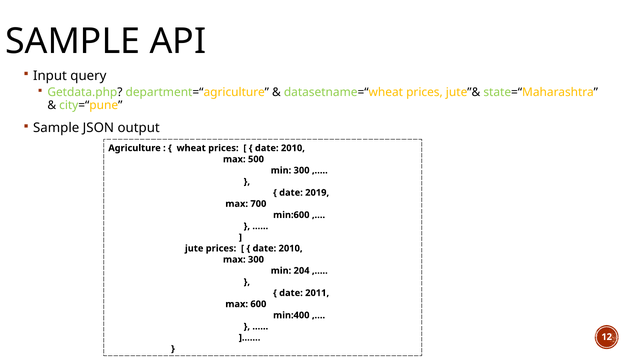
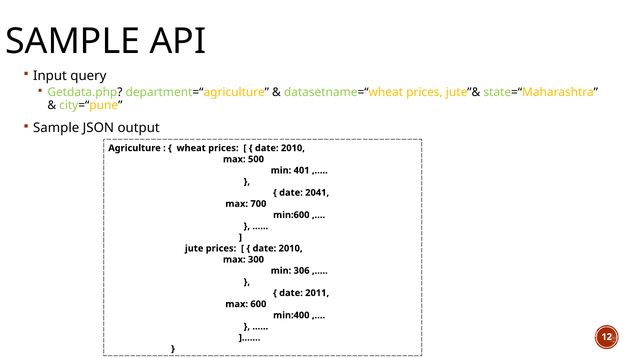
min 300: 300 -> 401
2019: 2019 -> 2041
204: 204 -> 306
